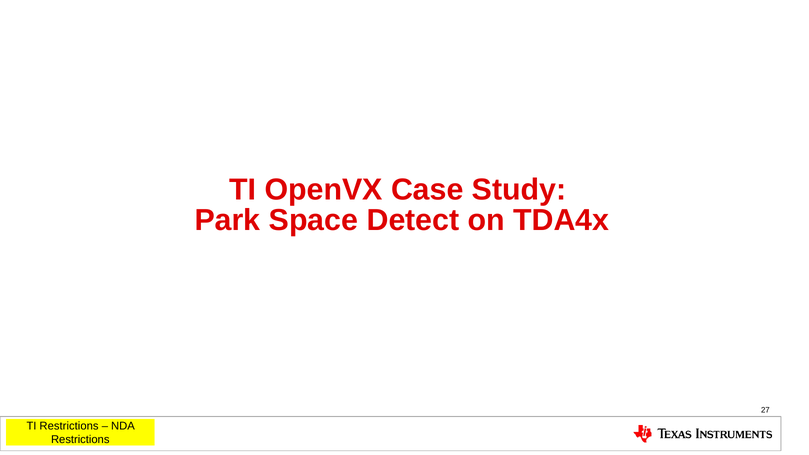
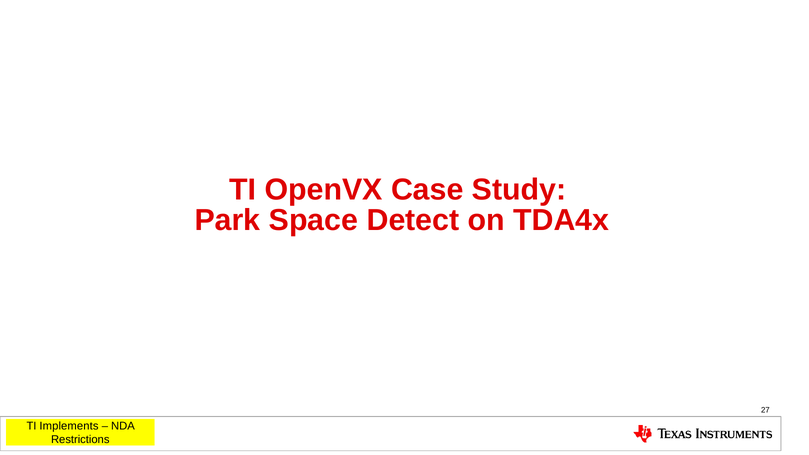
TI Restrictions: Restrictions -> Implements
